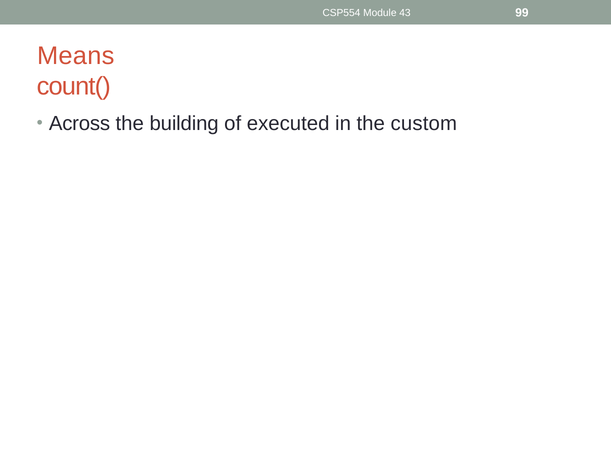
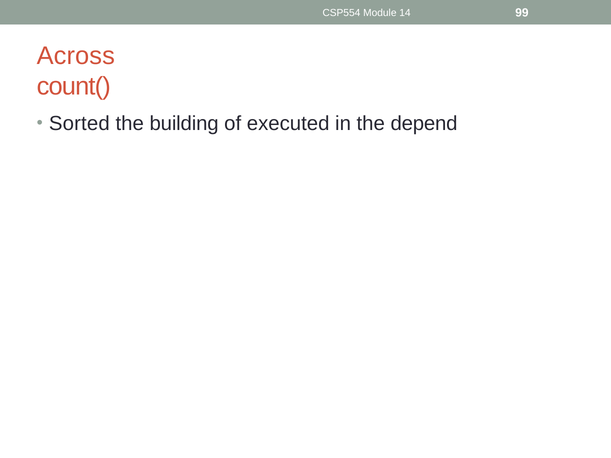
43: 43 -> 14
Means: Means -> Across
Across: Across -> Sorted
custom: custom -> depend
